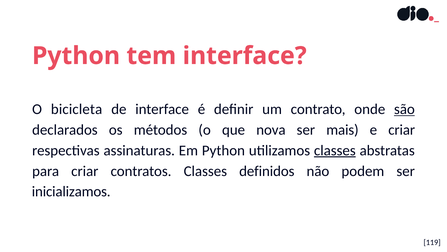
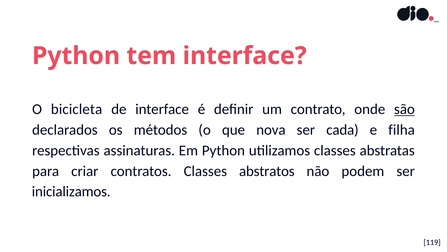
mais: mais -> cada
e criar: criar -> filha
classes at (335, 150) underline: present -> none
definidos: definidos -> abstratos
